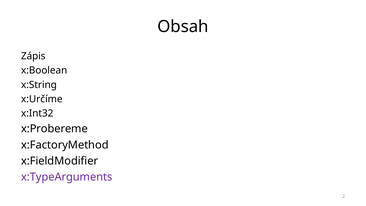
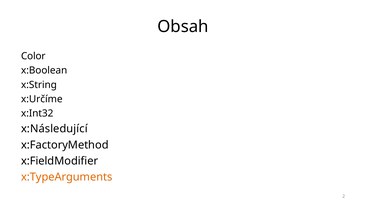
Zápis: Zápis -> Color
x:Probereme: x:Probereme -> x:Následující
x:TypeArguments colour: purple -> orange
